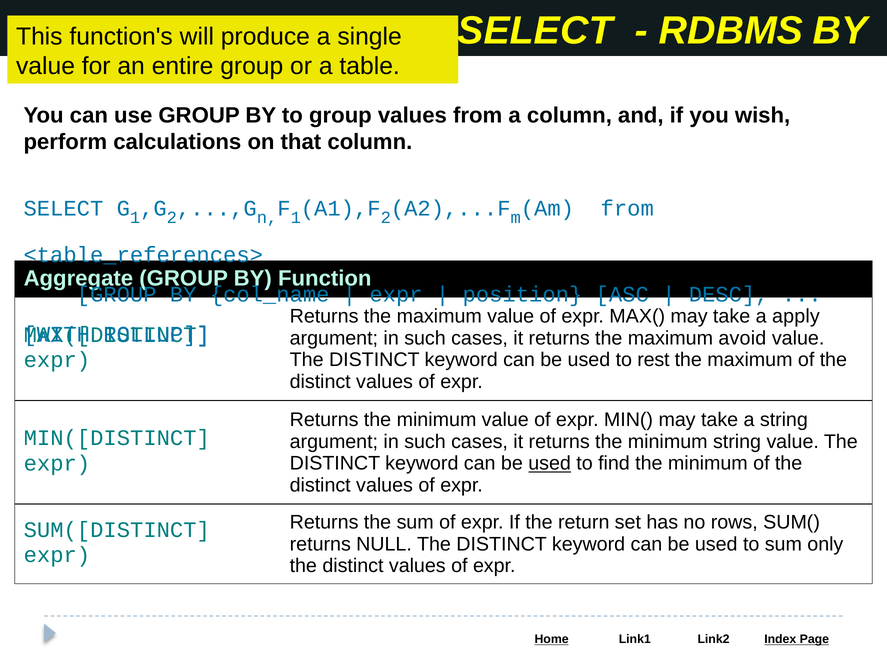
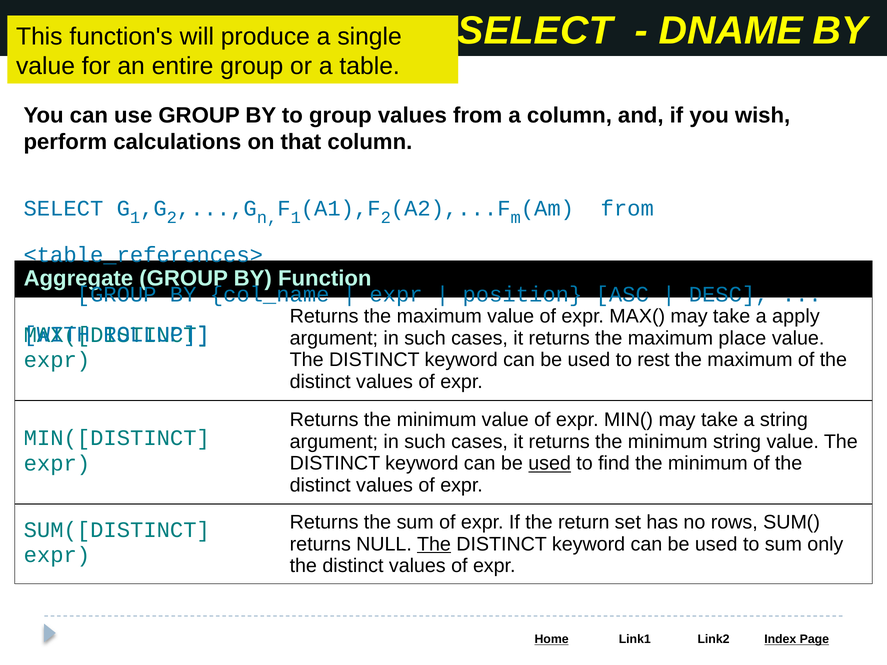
RDBMS: RDBMS -> DNAME
avoid: avoid -> place
The at (434, 544) underline: none -> present
